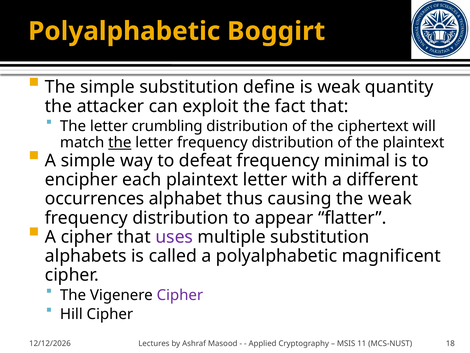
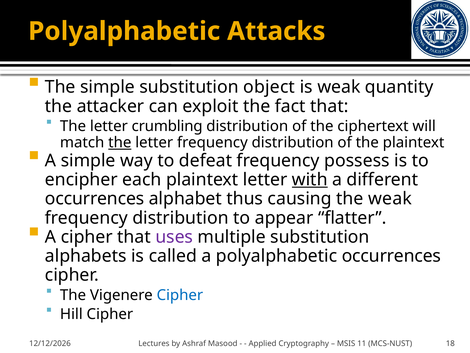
Boggirt: Boggirt -> Attacks
define: define -> object
minimal: minimal -> possess
with underline: none -> present
polyalphabetic magnificent: magnificent -> occurrences
Cipher at (180, 295) colour: purple -> blue
